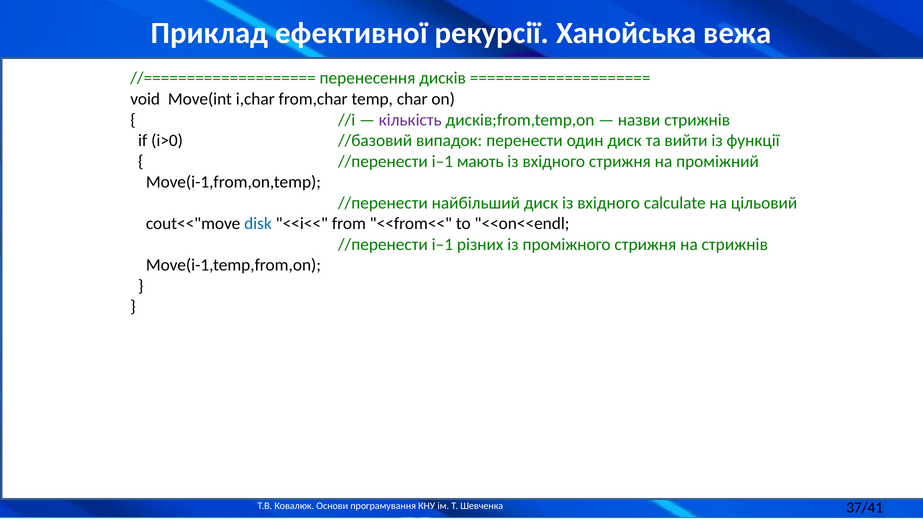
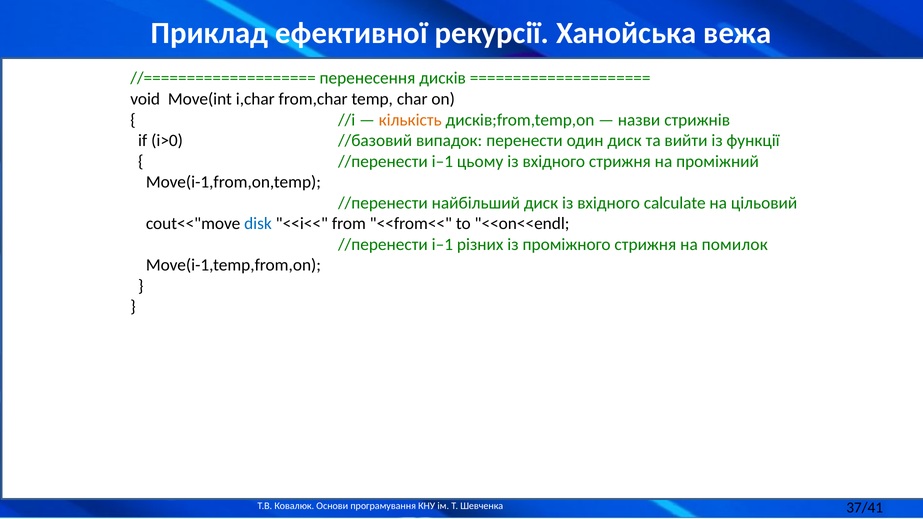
кількість colour: purple -> orange
мають: мають -> цьому
на стрижнів: стрижнів -> помилок
